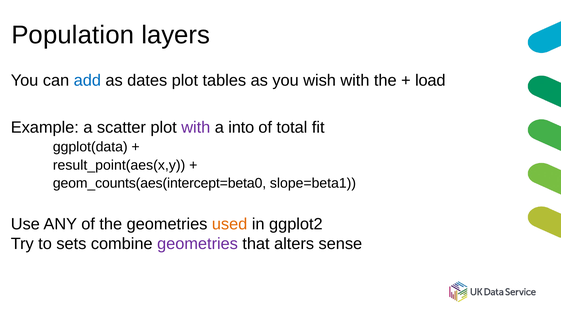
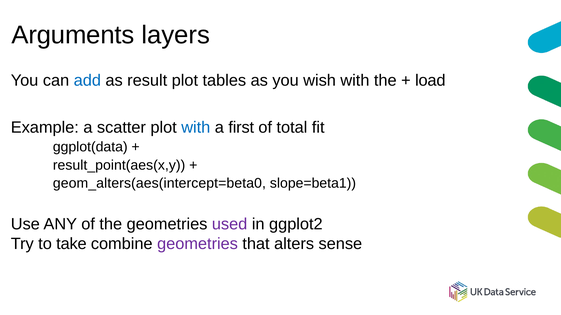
Population: Population -> Arguments
dates: dates -> result
with at (196, 128) colour: purple -> blue
into: into -> first
geom_counts(aes(intercept=beta0: geom_counts(aes(intercept=beta0 -> geom_alters(aes(intercept=beta0
used colour: orange -> purple
sets: sets -> take
